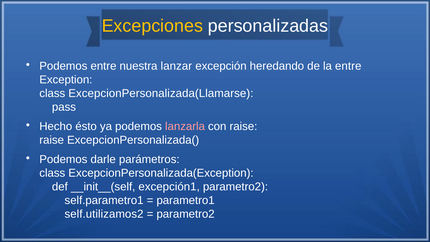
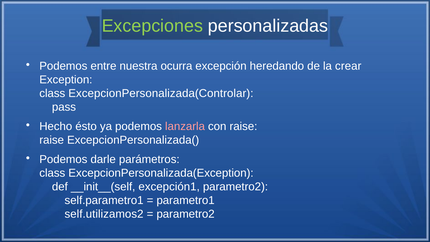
Excepciones colour: yellow -> light green
lanzar: lanzar -> ocurra
la entre: entre -> crear
ExcepcionPersonalizada(Llamarse: ExcepcionPersonalizada(Llamarse -> ExcepcionPersonalizada(Controlar
